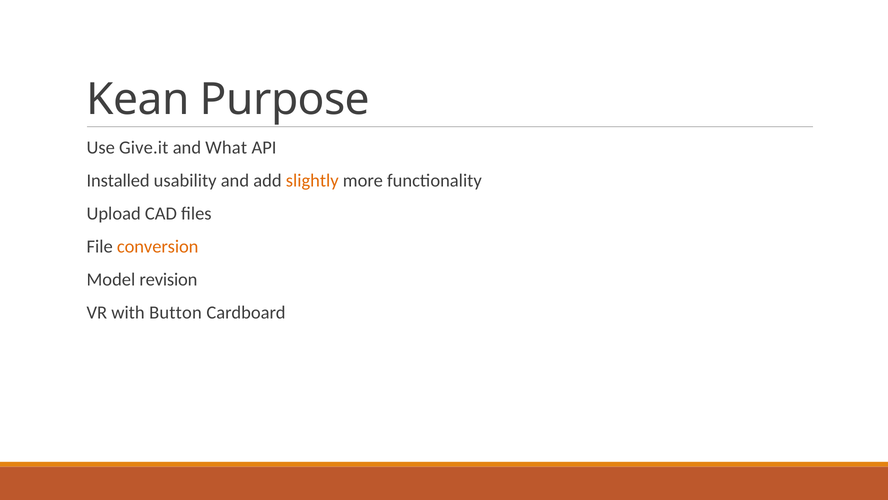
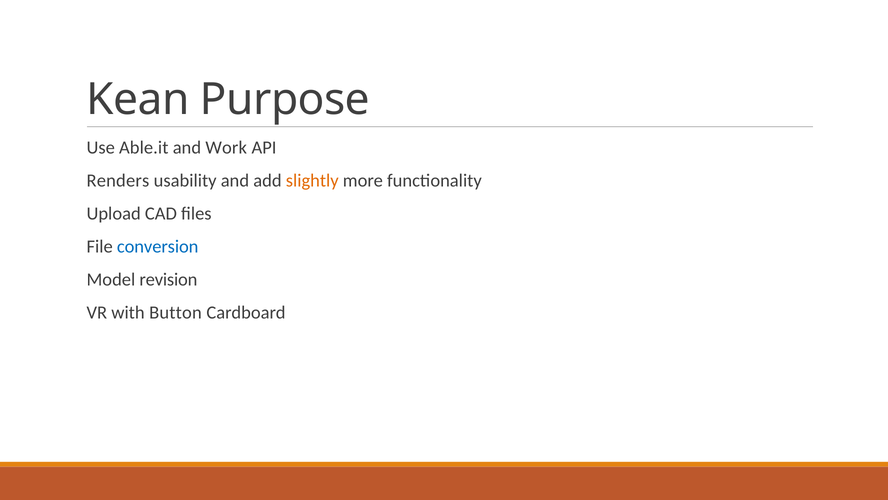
Give.it: Give.it -> Able.it
What: What -> Work
Installed: Installed -> Renders
conversion colour: orange -> blue
